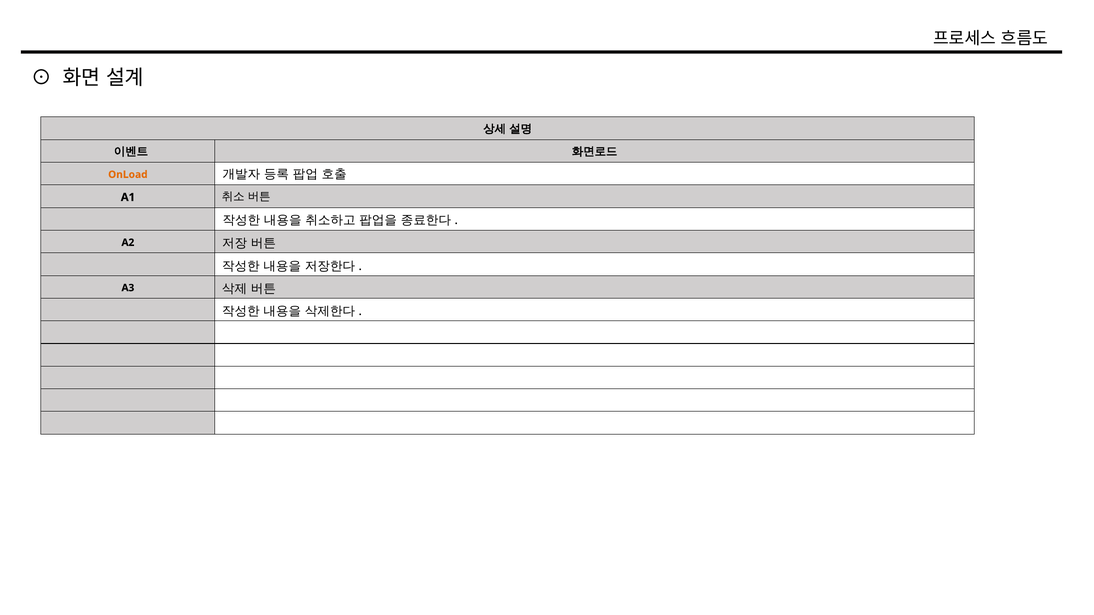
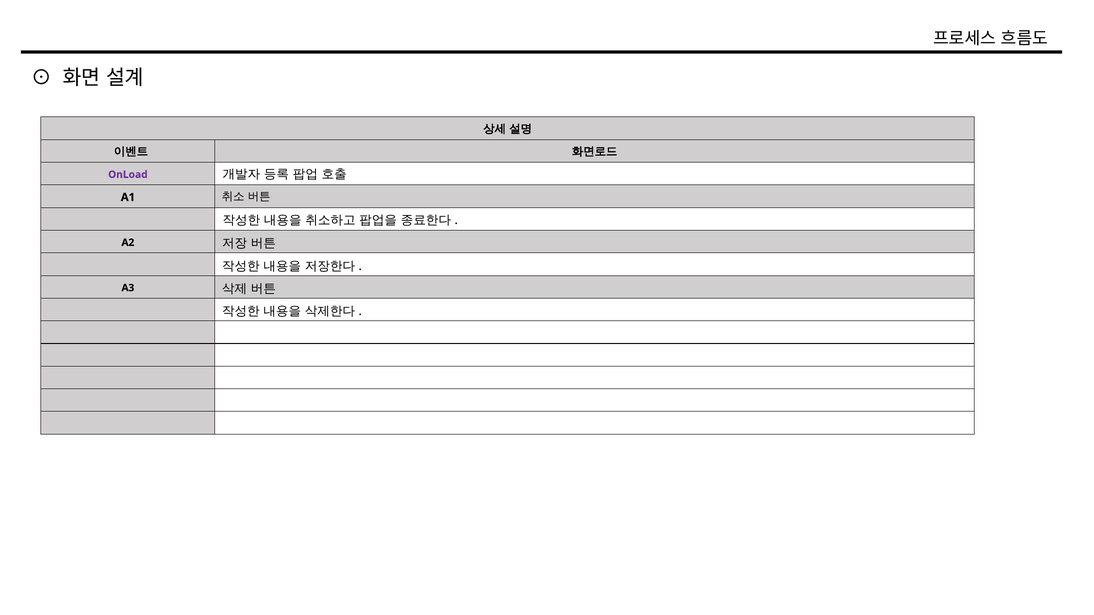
OnLoad colour: orange -> purple
